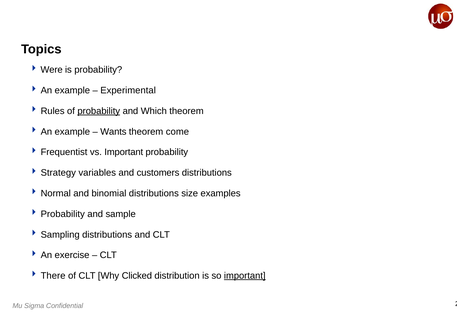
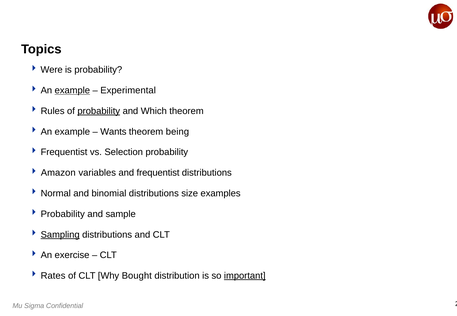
example at (72, 91) underline: none -> present
come: come -> being
vs Important: Important -> Selection
Strategy: Strategy -> Amazon
and customers: customers -> frequentist
Sampling underline: none -> present
There: There -> Rates
Clicked: Clicked -> Bought
